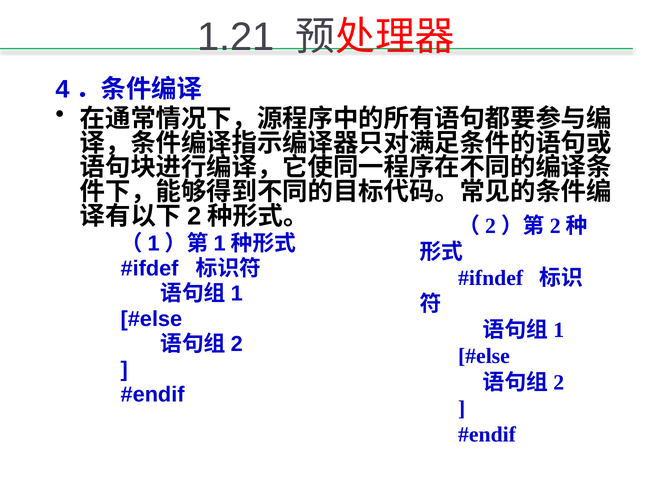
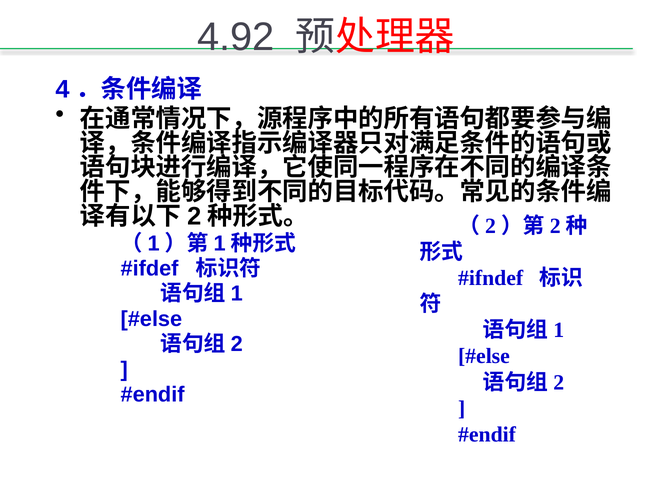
1.21: 1.21 -> 4.92
